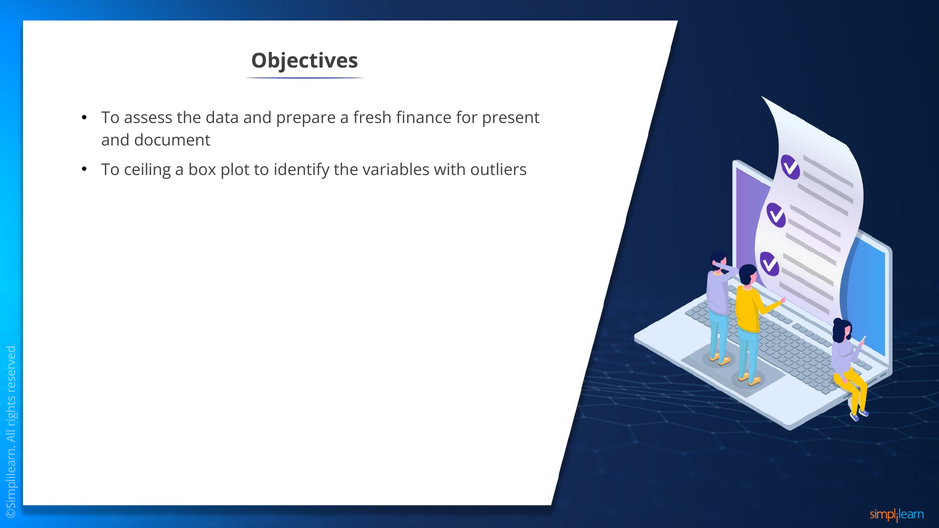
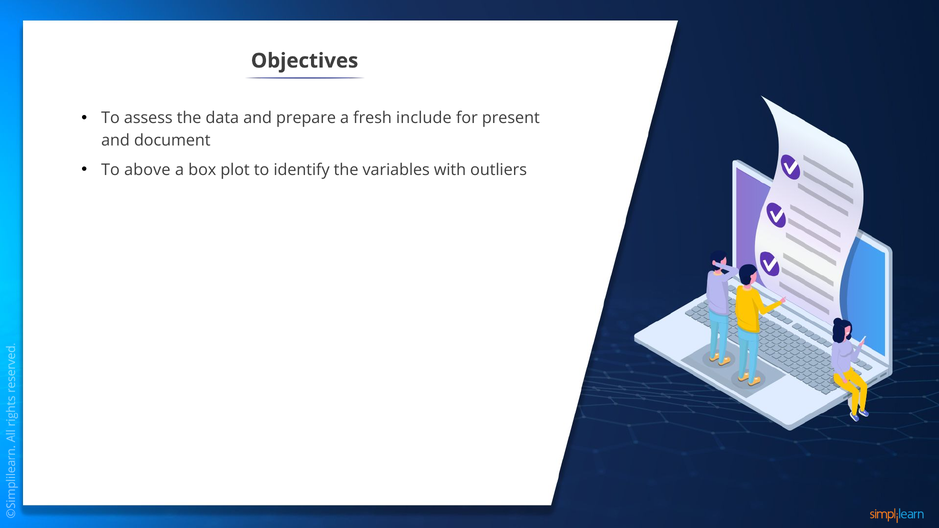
finance: finance -> include
ceiling: ceiling -> above
